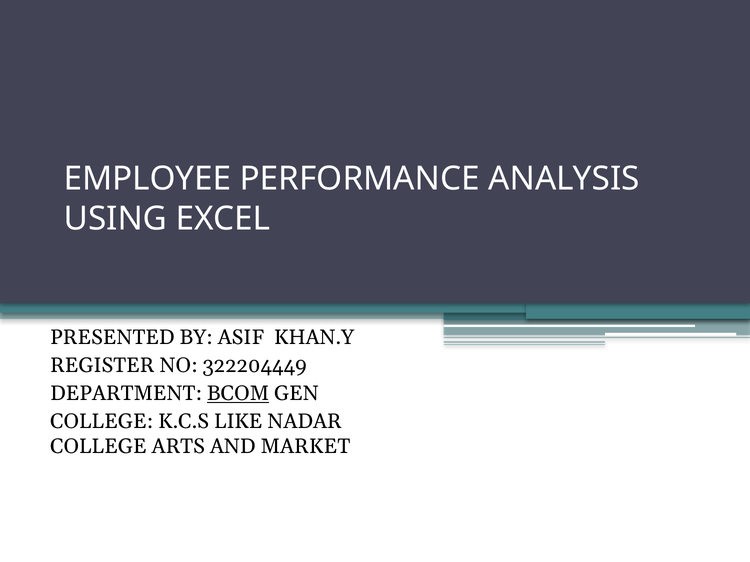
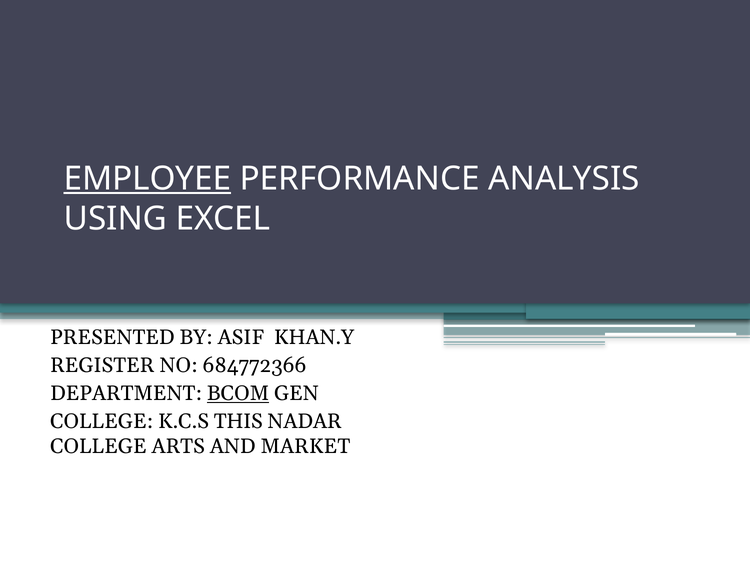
EMPLOYEE underline: none -> present
322204449: 322204449 -> 684772366
LIKE: LIKE -> THIS
